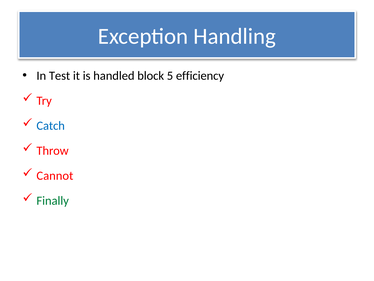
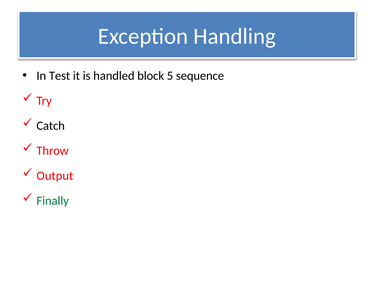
efficiency: efficiency -> sequence
Catch colour: blue -> black
Cannot: Cannot -> Output
